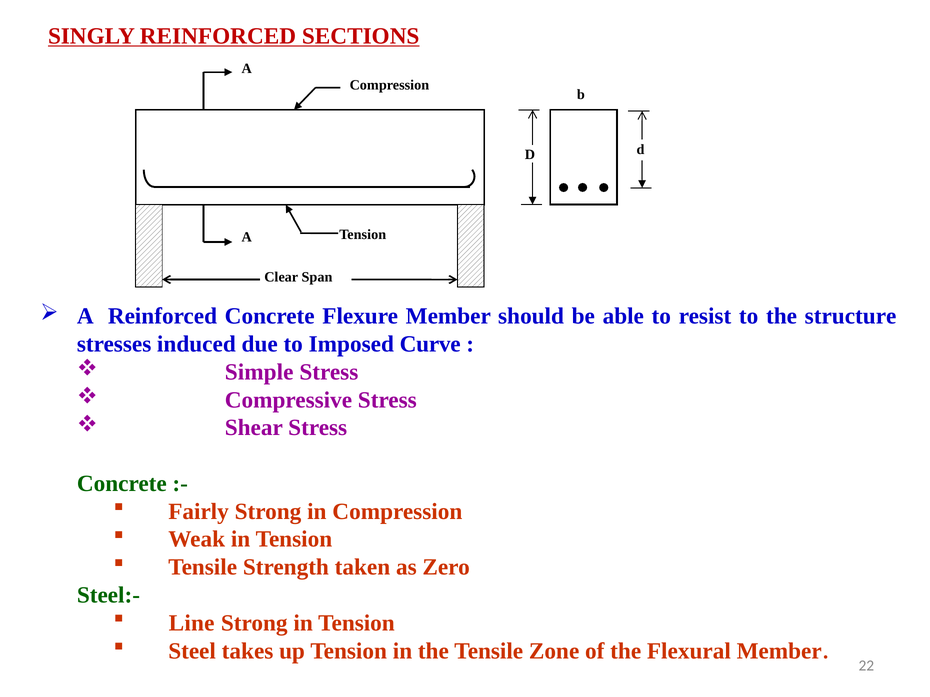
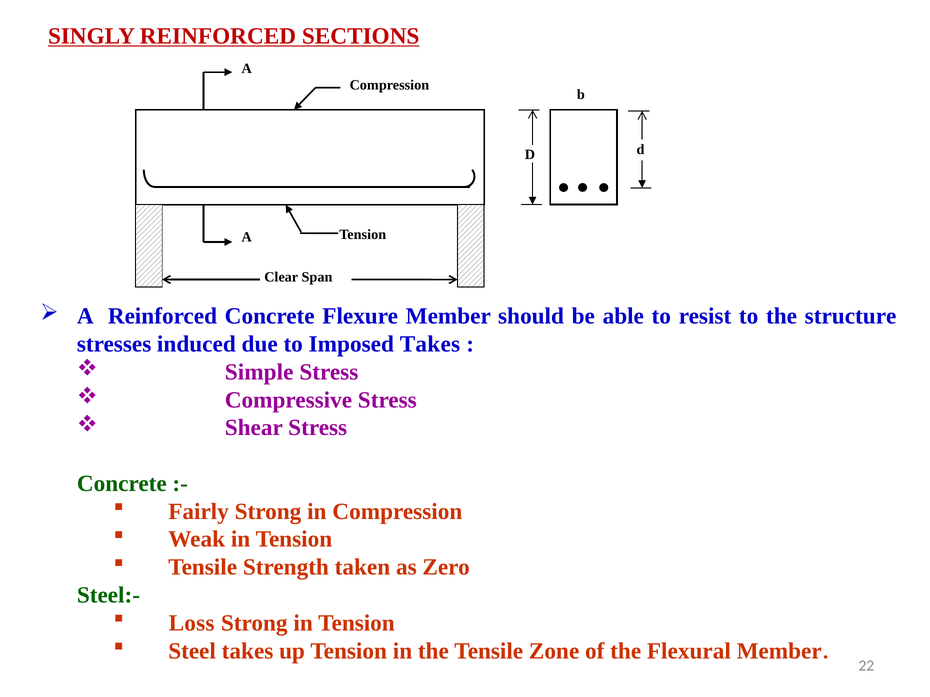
Imposed Curve: Curve -> Takes
Line: Line -> Loss
